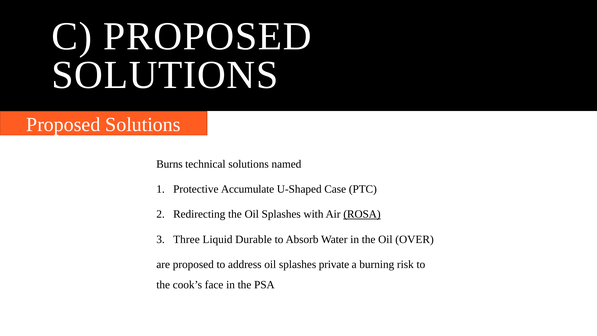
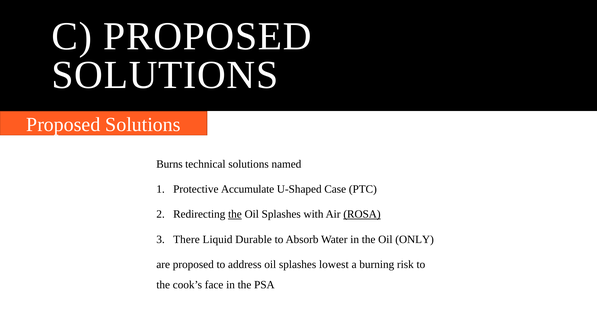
the at (235, 214) underline: none -> present
Three: Three -> There
OVER: OVER -> ONLY
private: private -> lowest
